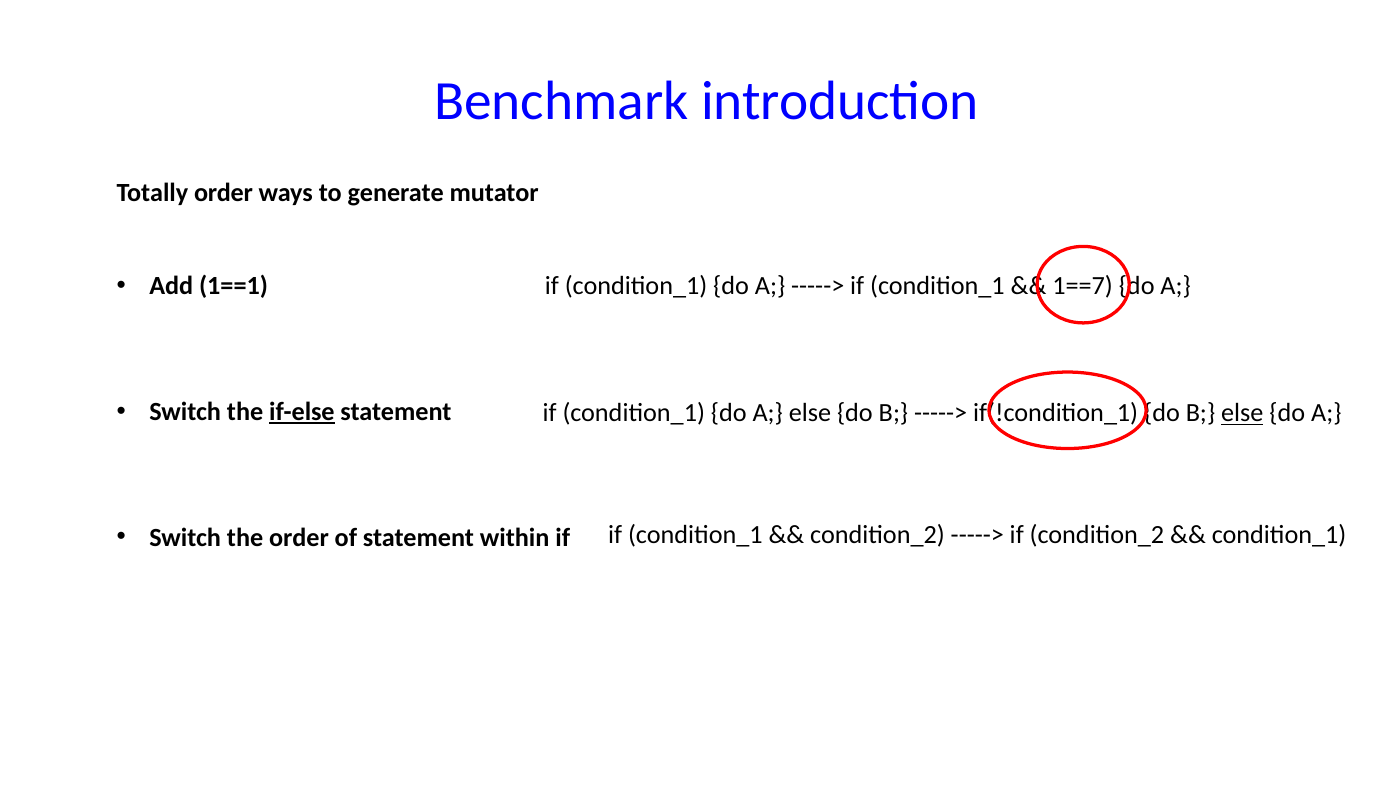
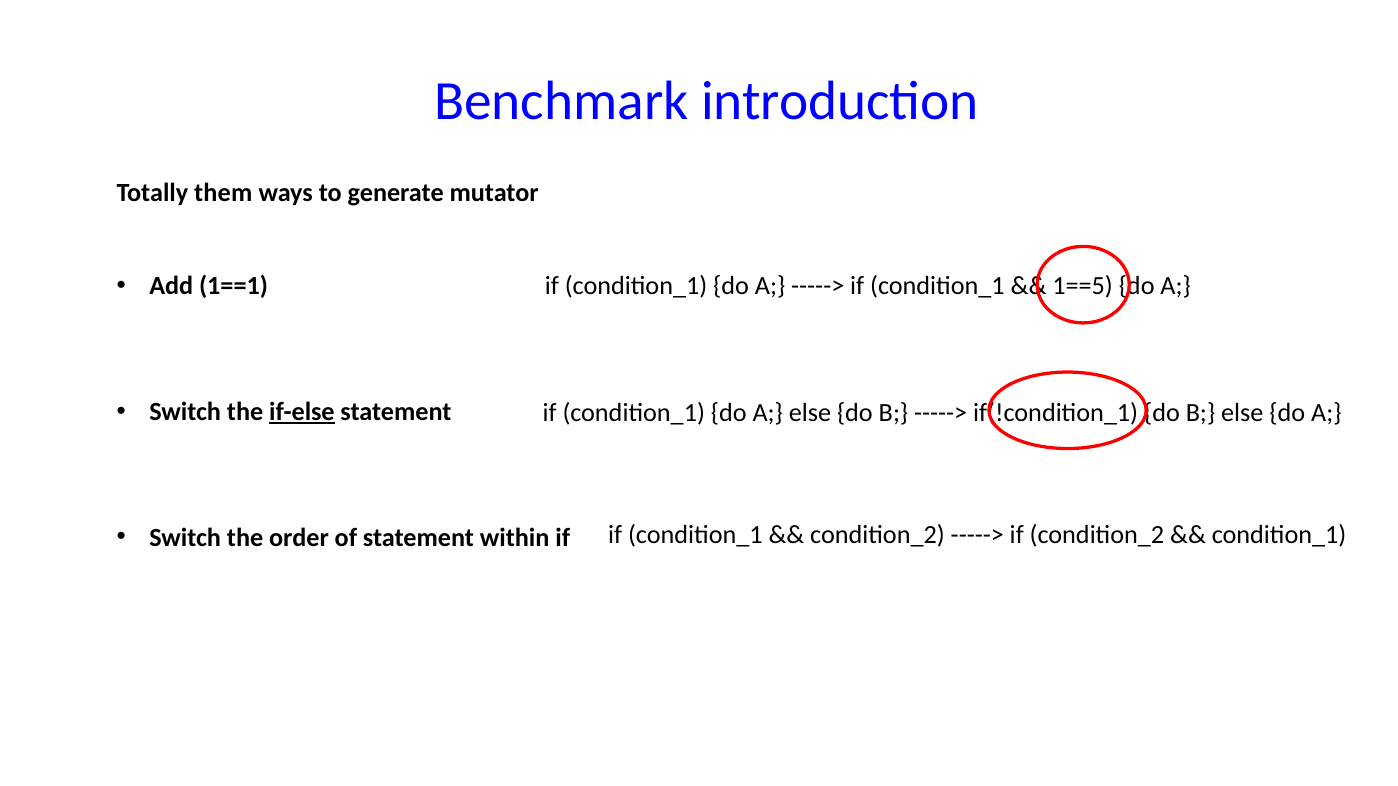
Totally order: order -> them
1==7: 1==7 -> 1==5
else at (1242, 413) underline: present -> none
